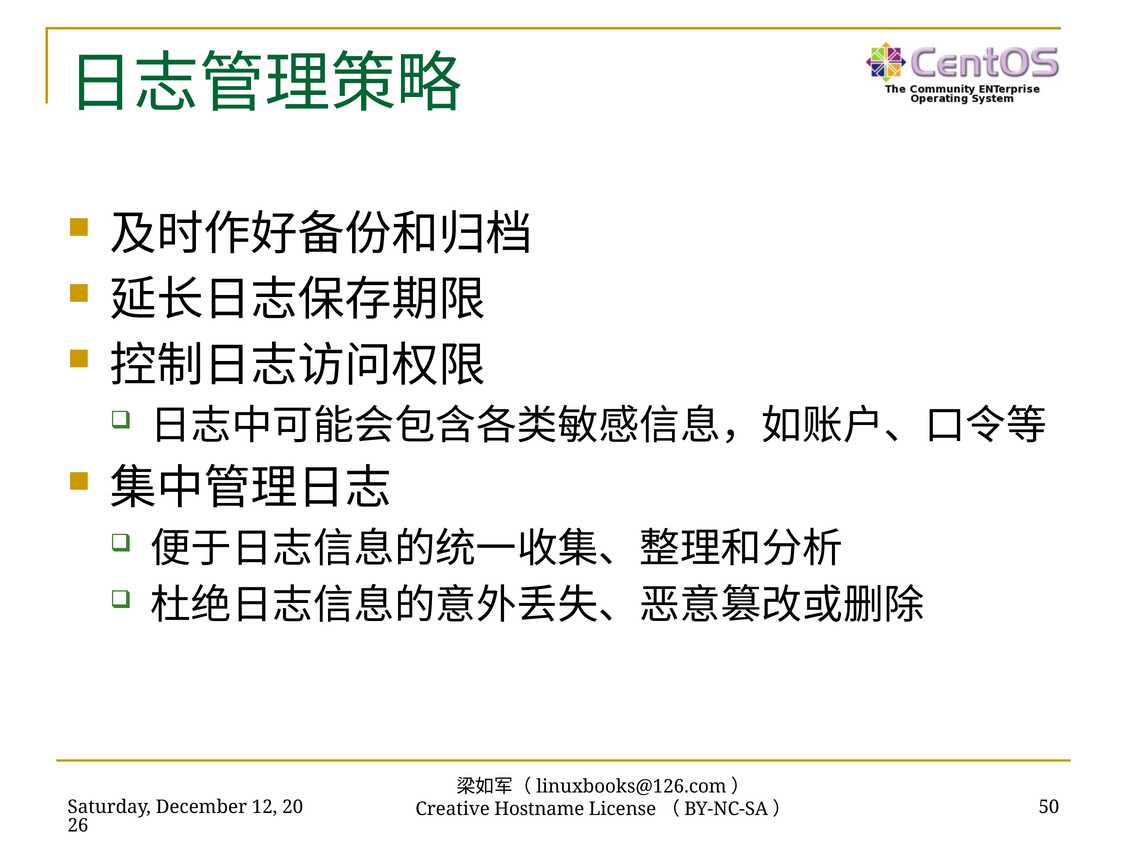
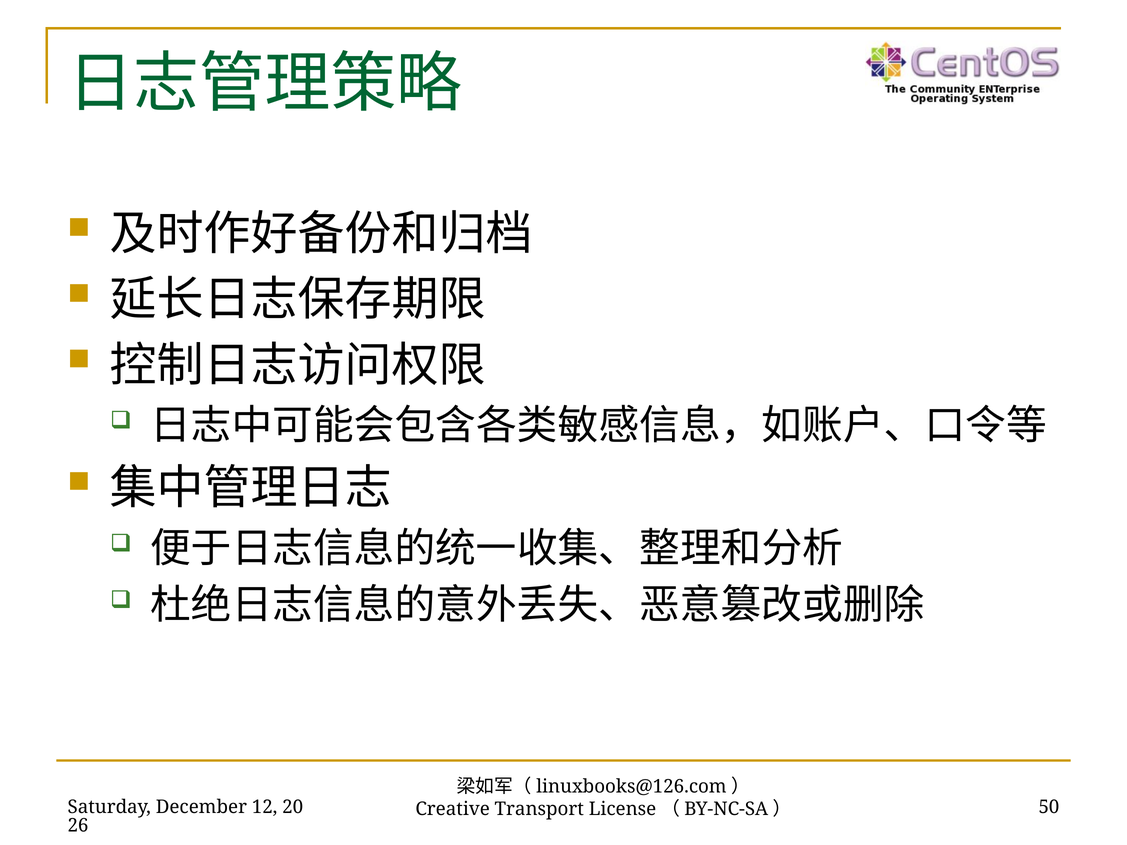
Hostname: Hostname -> Transport
